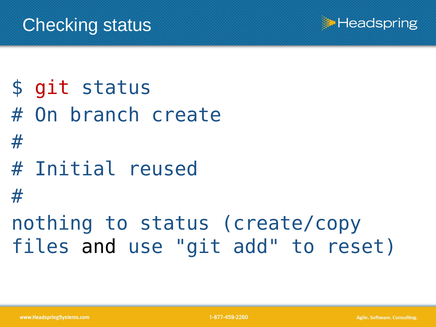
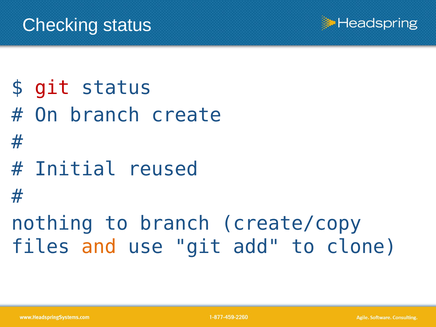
to status: status -> branch
and colour: black -> orange
reset: reset -> clone
